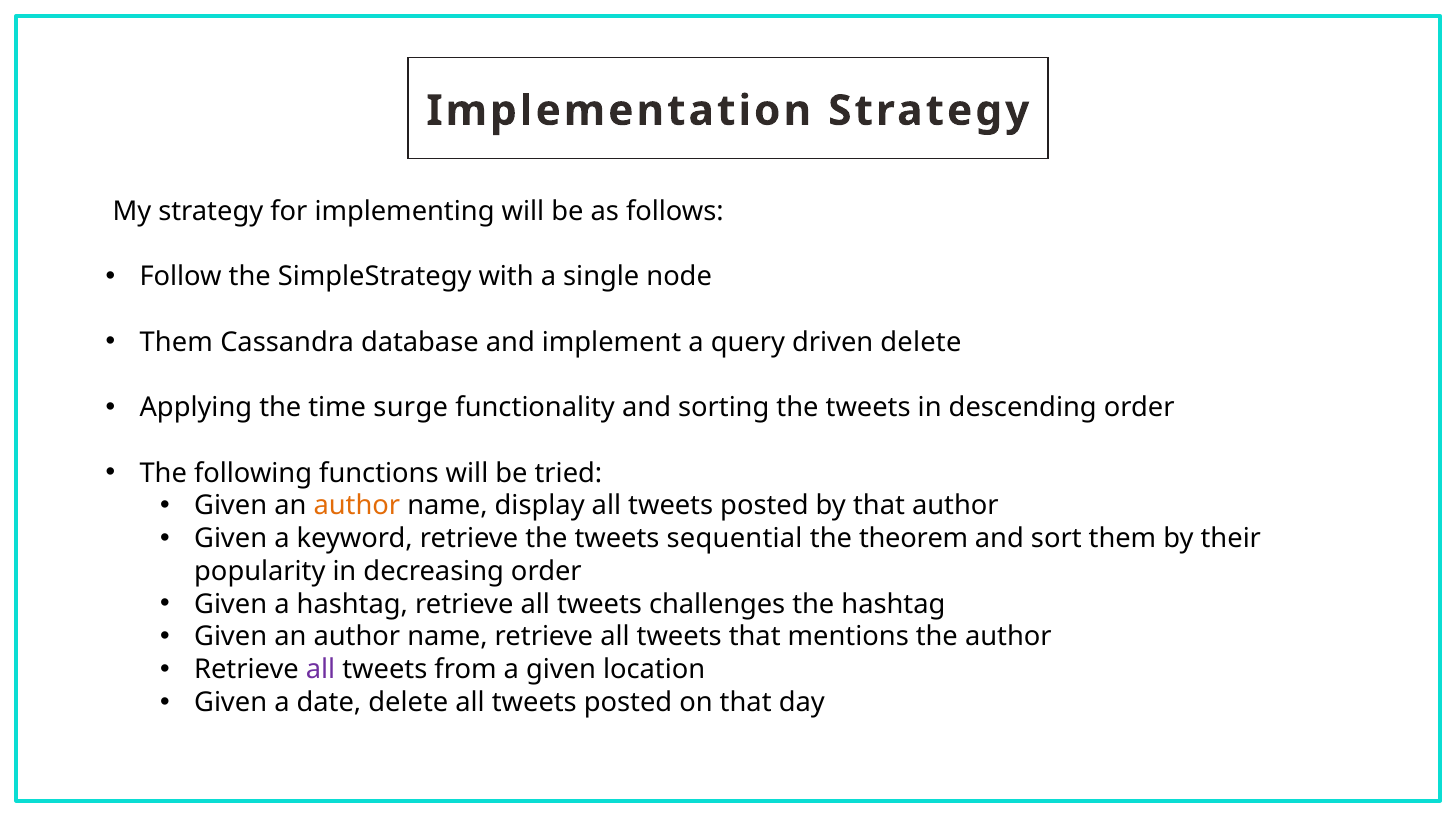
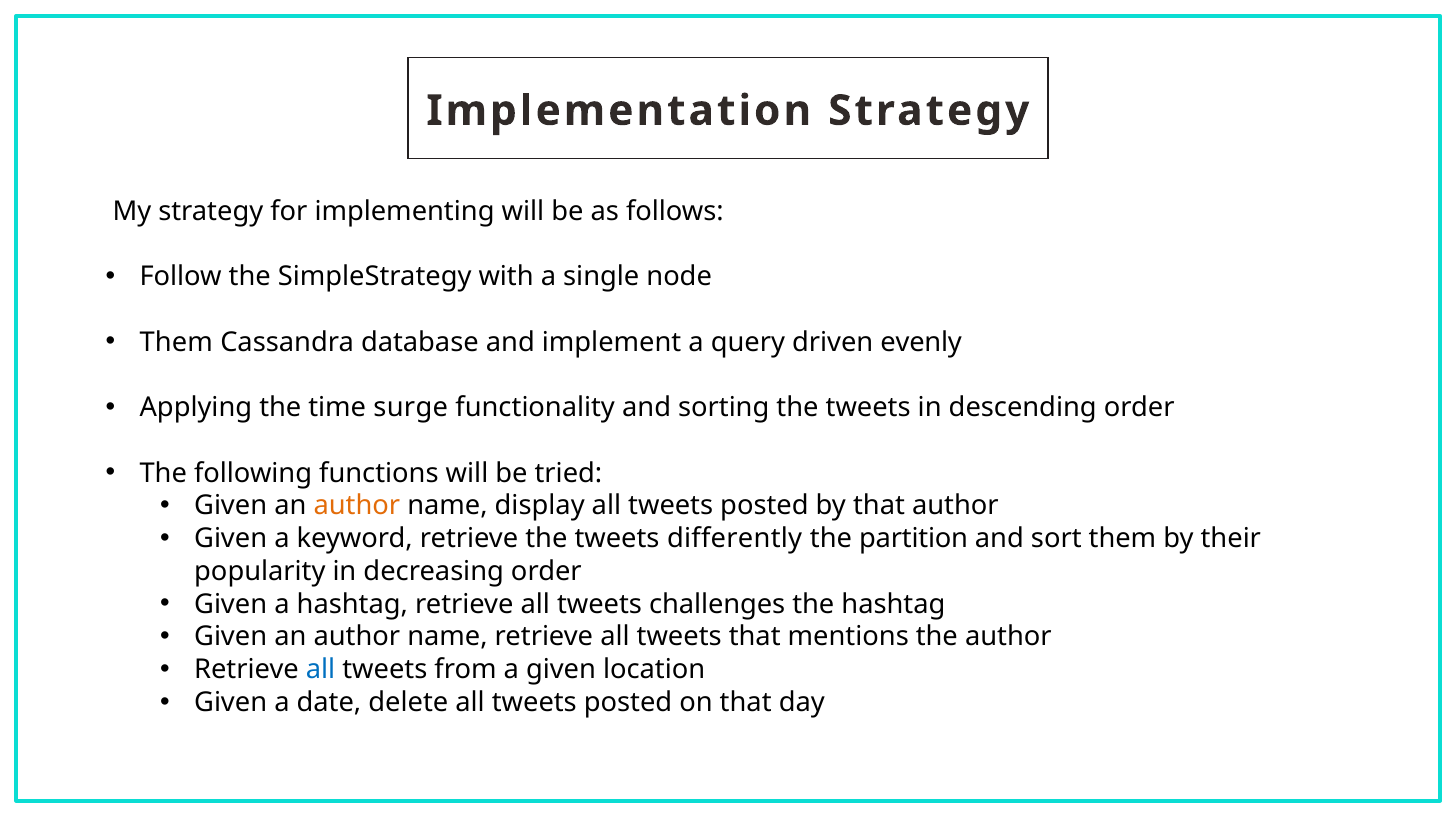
driven delete: delete -> evenly
sequential: sequential -> differently
theorem: theorem -> partition
all at (321, 670) colour: purple -> blue
